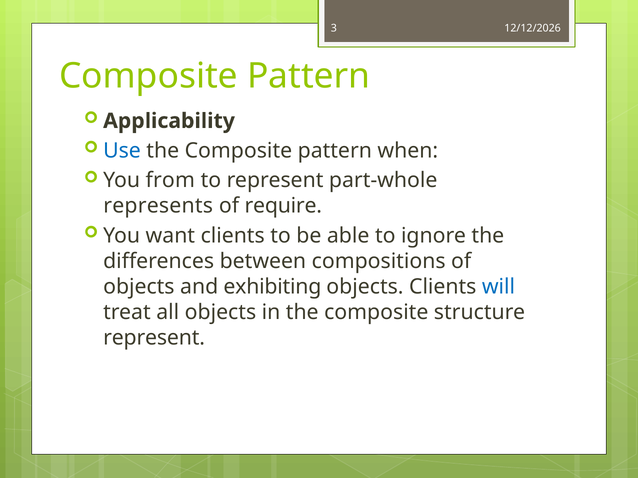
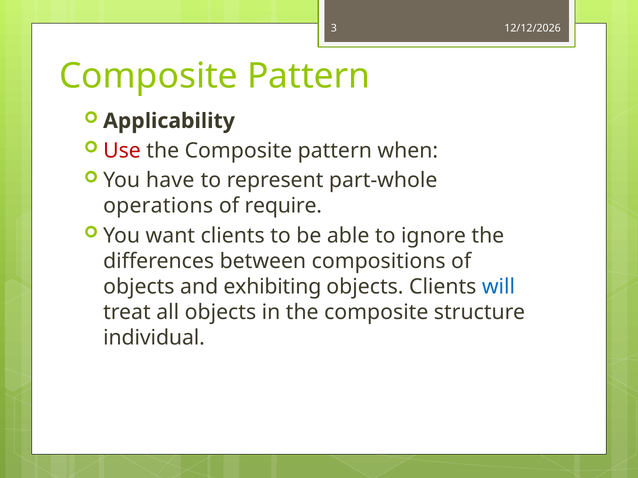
Use colour: blue -> red
from: from -> have
represents: represents -> operations
represent at (154, 338): represent -> individual
